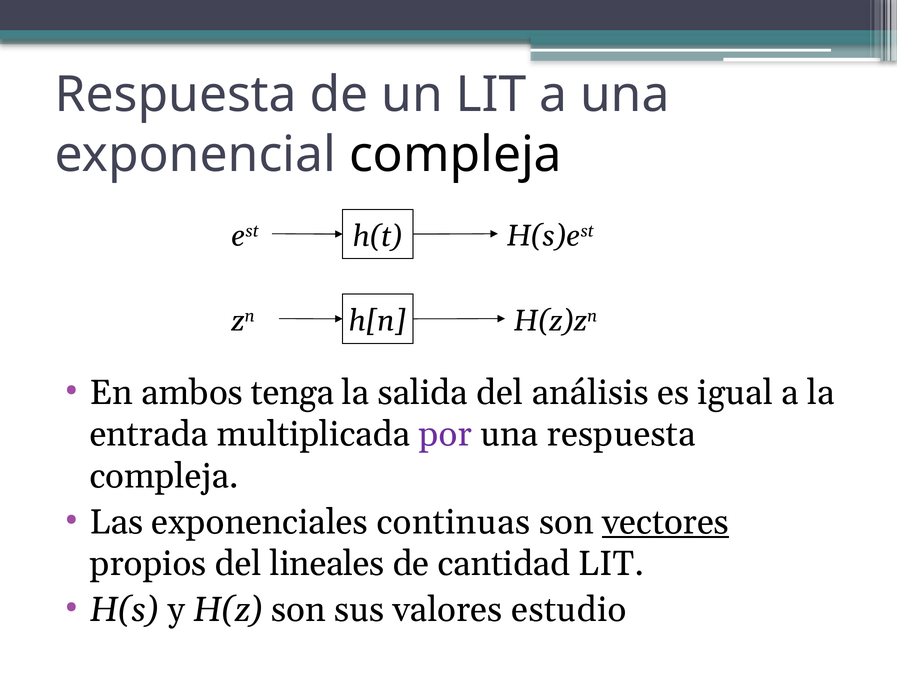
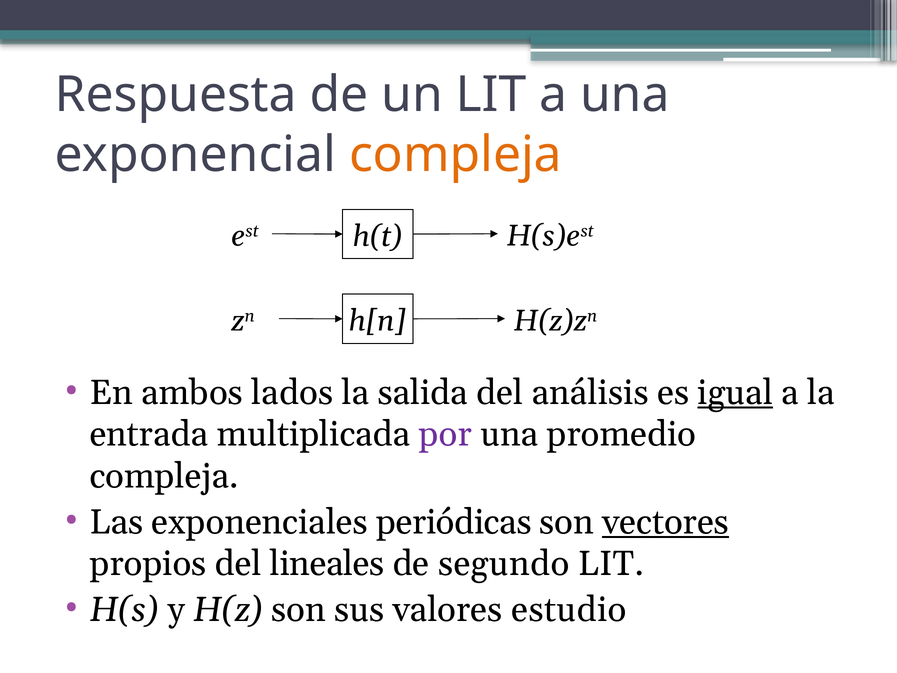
compleja at (455, 155) colour: black -> orange
tenga: tenga -> lados
igual underline: none -> present
una respuesta: respuesta -> promedio
continuas: continuas -> periódicas
cantidad: cantidad -> segundo
